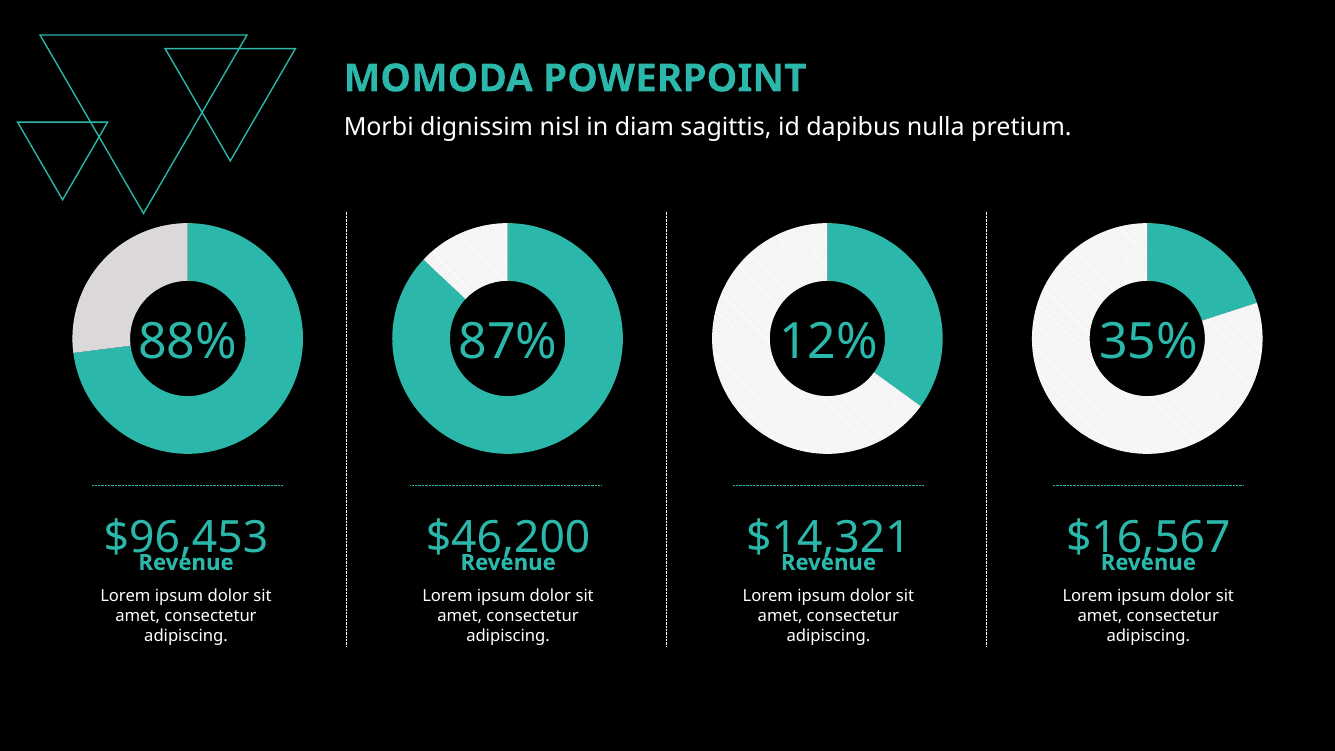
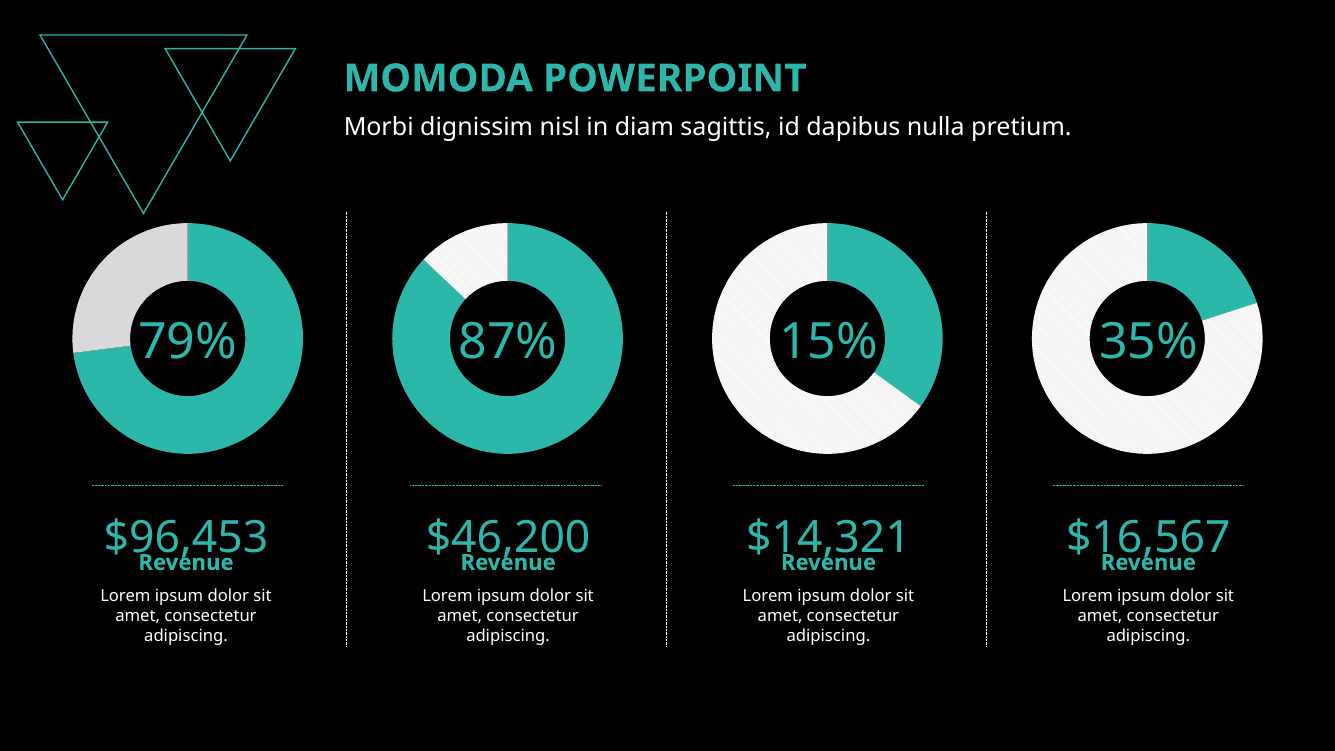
88%: 88% -> 79%
12%: 12% -> 15%
